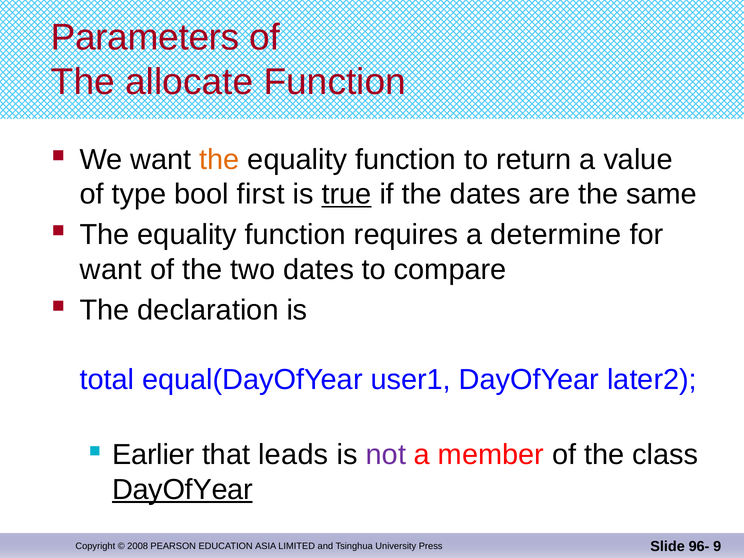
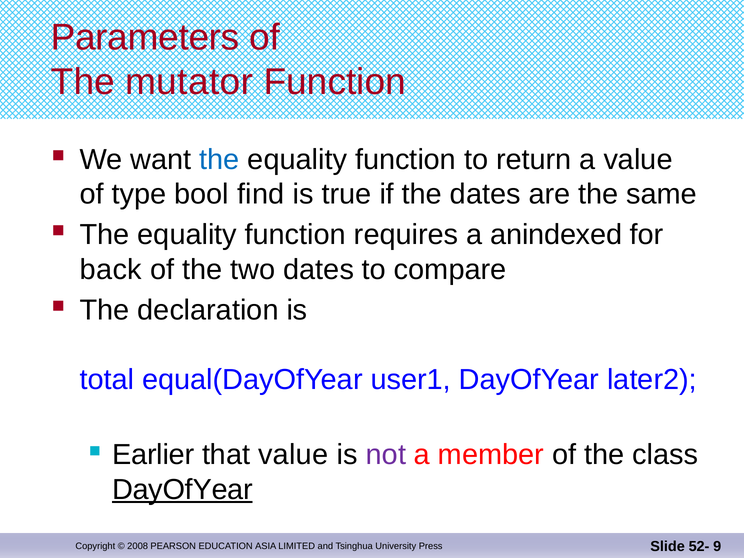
allocate: allocate -> mutator
the at (219, 160) colour: orange -> blue
first: first -> find
true underline: present -> none
determine: determine -> anindexed
want at (111, 270): want -> back
that leads: leads -> value
96-: 96- -> 52-
